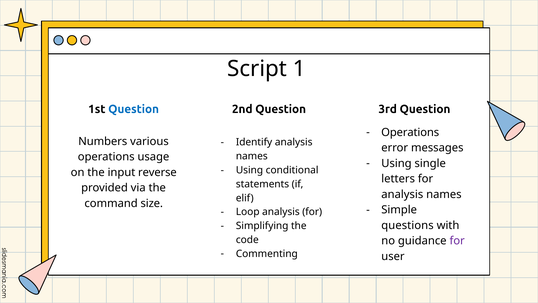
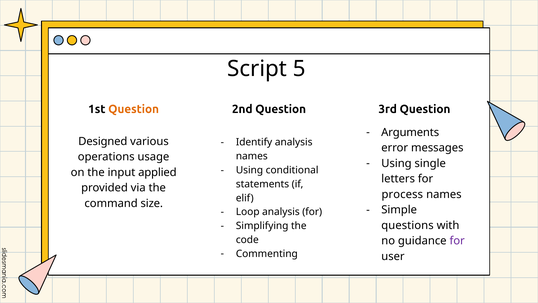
1: 1 -> 5
Question at (134, 109) colour: blue -> orange
Operations at (410, 132): Operations -> Arguments
Numbers: Numbers -> Designed
reverse: reverse -> applied
analysis at (402, 194): analysis -> process
